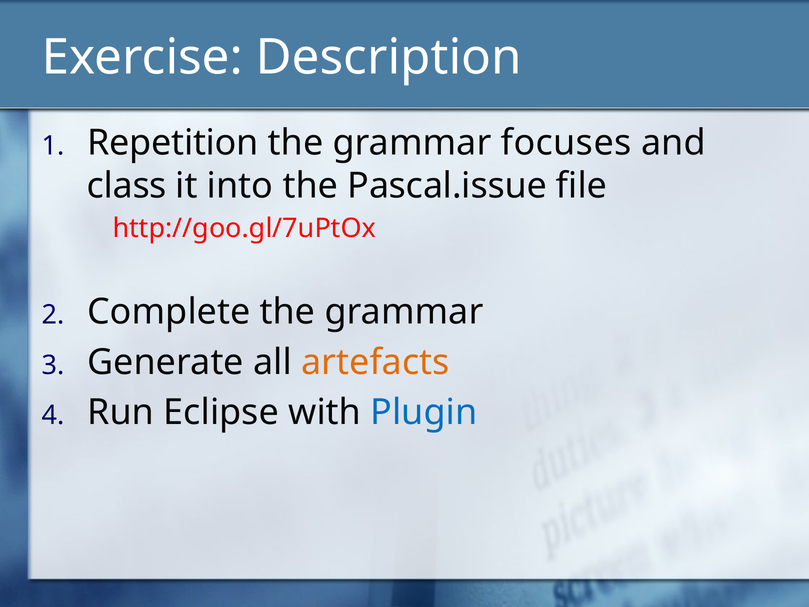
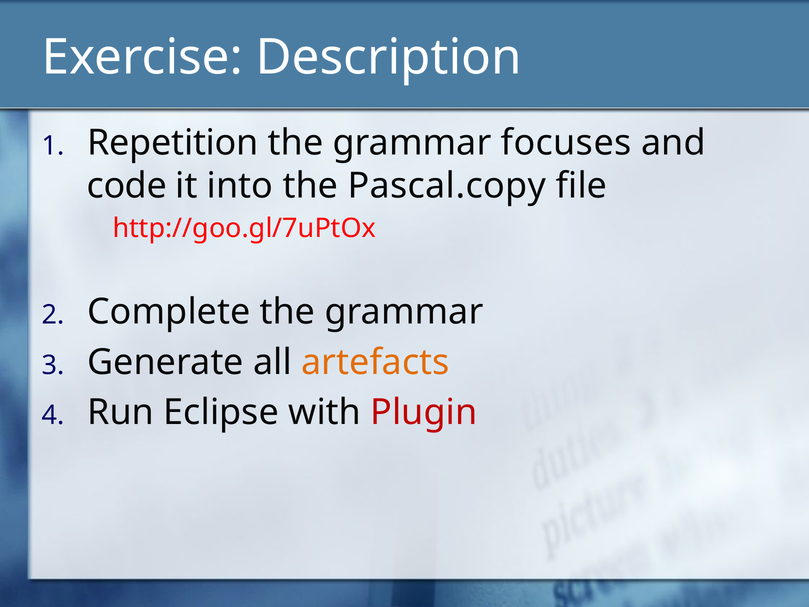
class: class -> code
Pascal.issue: Pascal.issue -> Pascal.copy
Plugin colour: blue -> red
